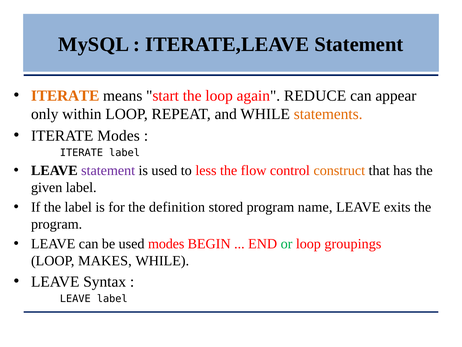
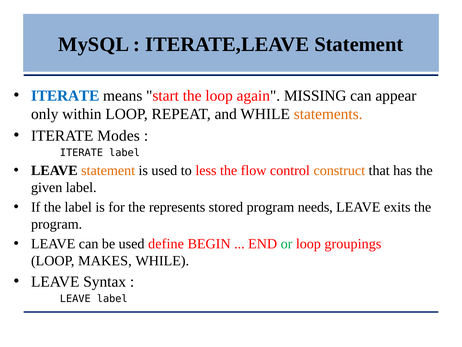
ITERATE at (65, 95) colour: orange -> blue
REDUCE: REDUCE -> MISSING
statement at (108, 170) colour: purple -> orange
definition: definition -> represents
name: name -> needs
used modes: modes -> define
